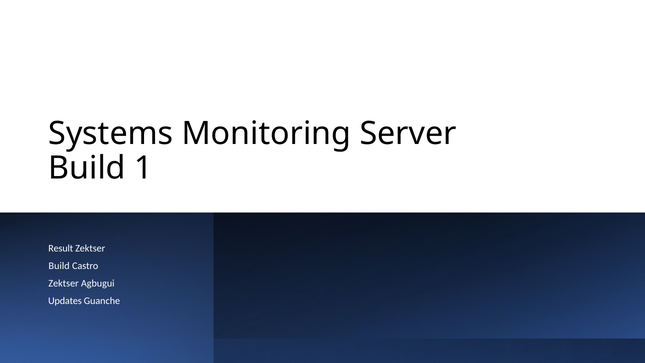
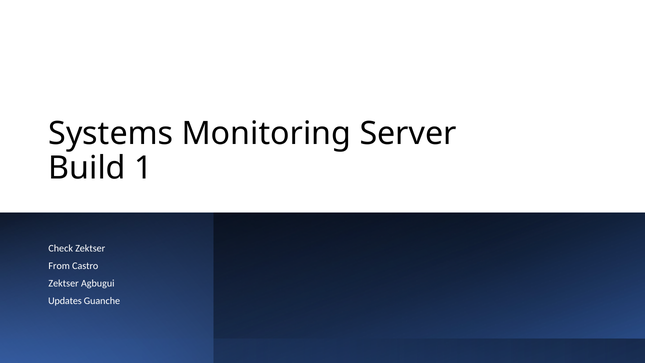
Result: Result -> Check
Build at (59, 266): Build -> From
